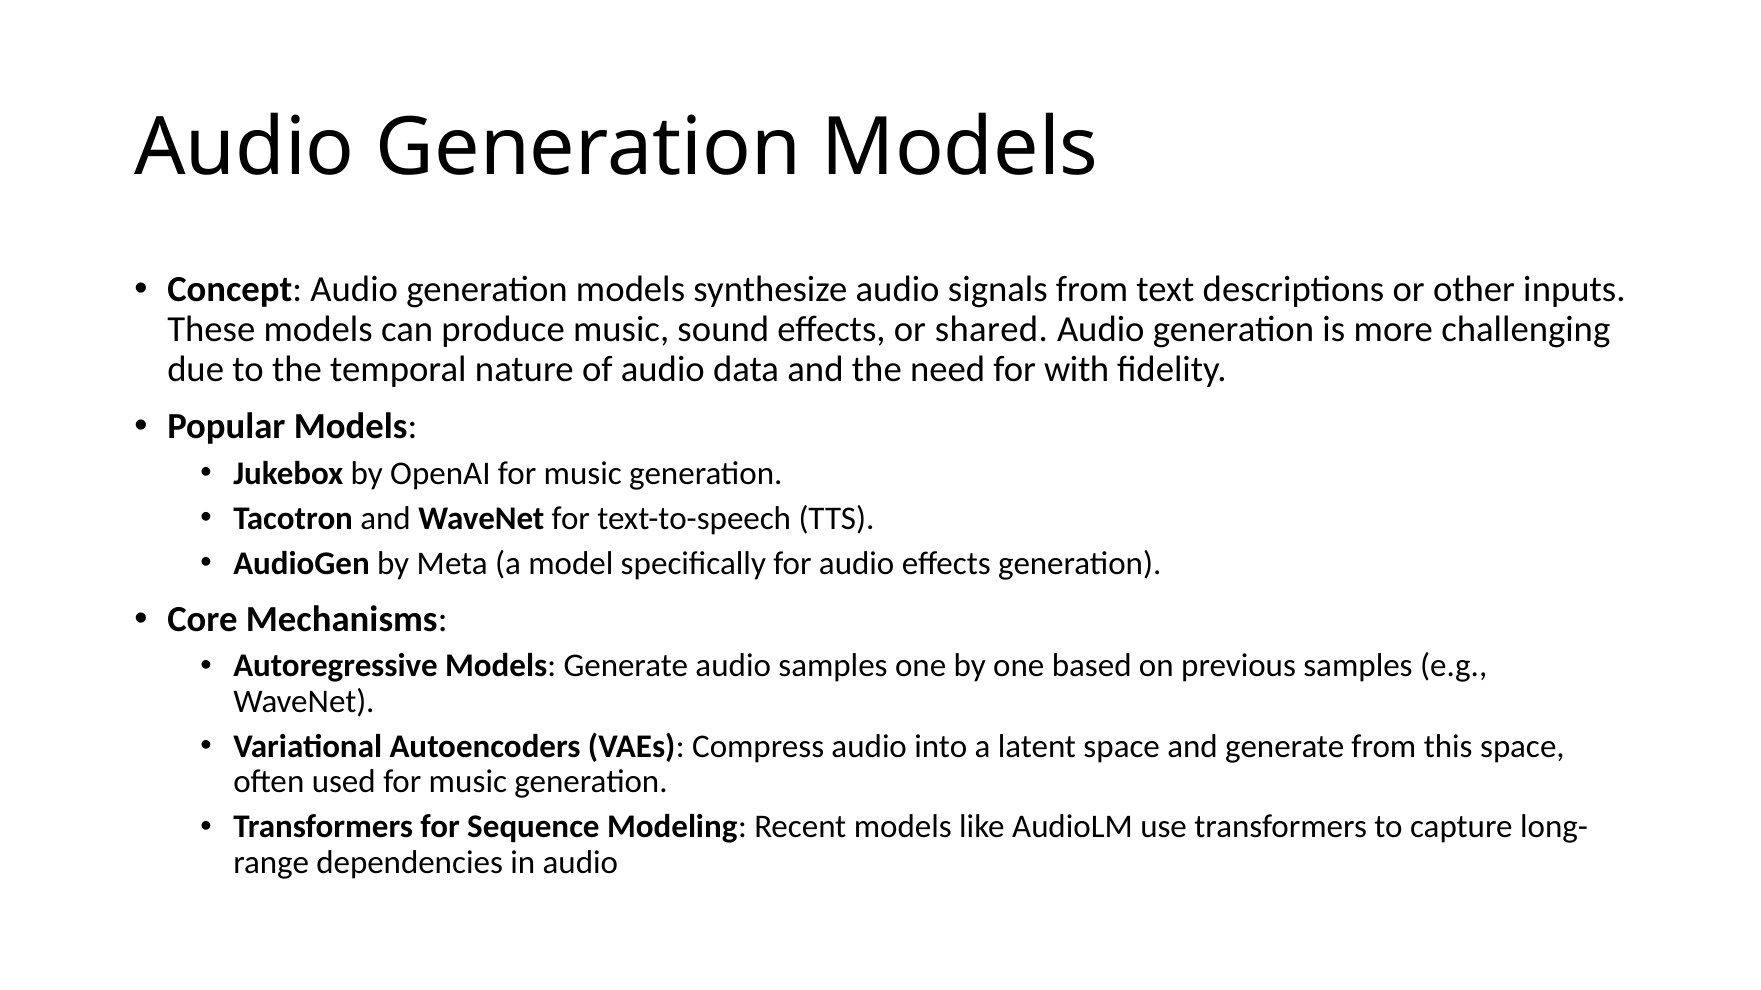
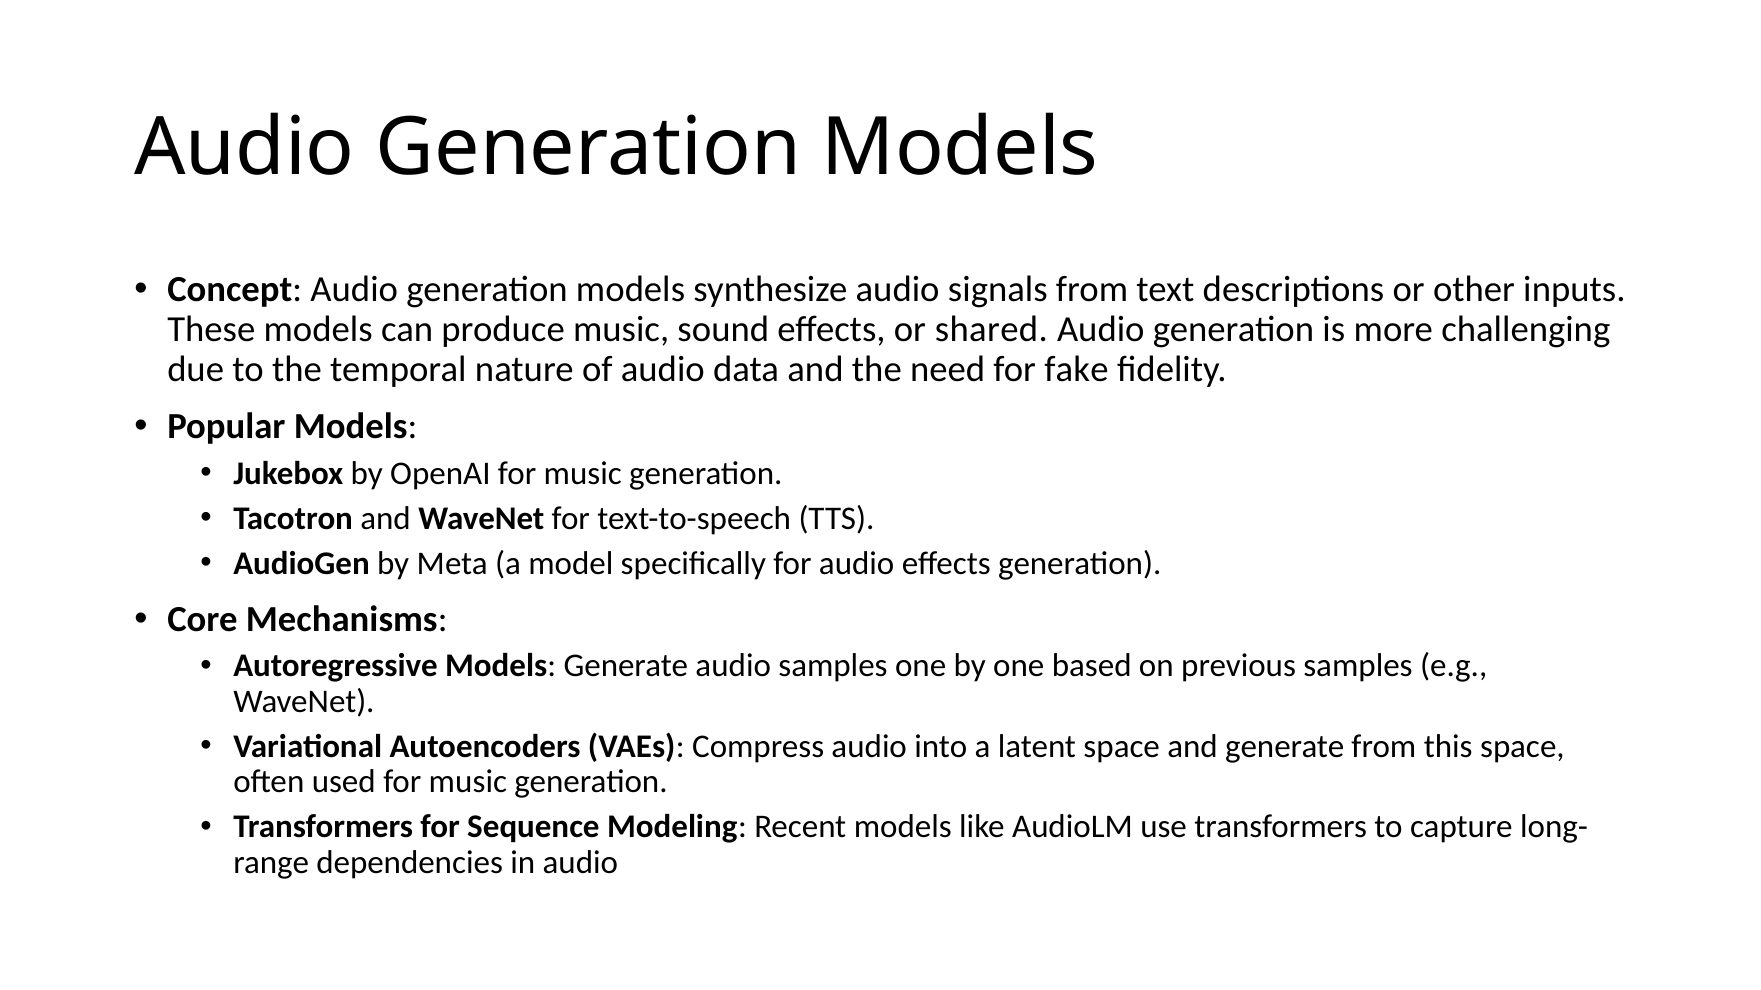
with: with -> fake
